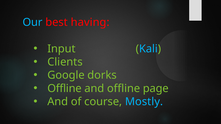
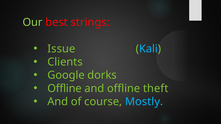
Our colour: light blue -> light green
having: having -> strings
Input: Input -> Issue
page: page -> theft
